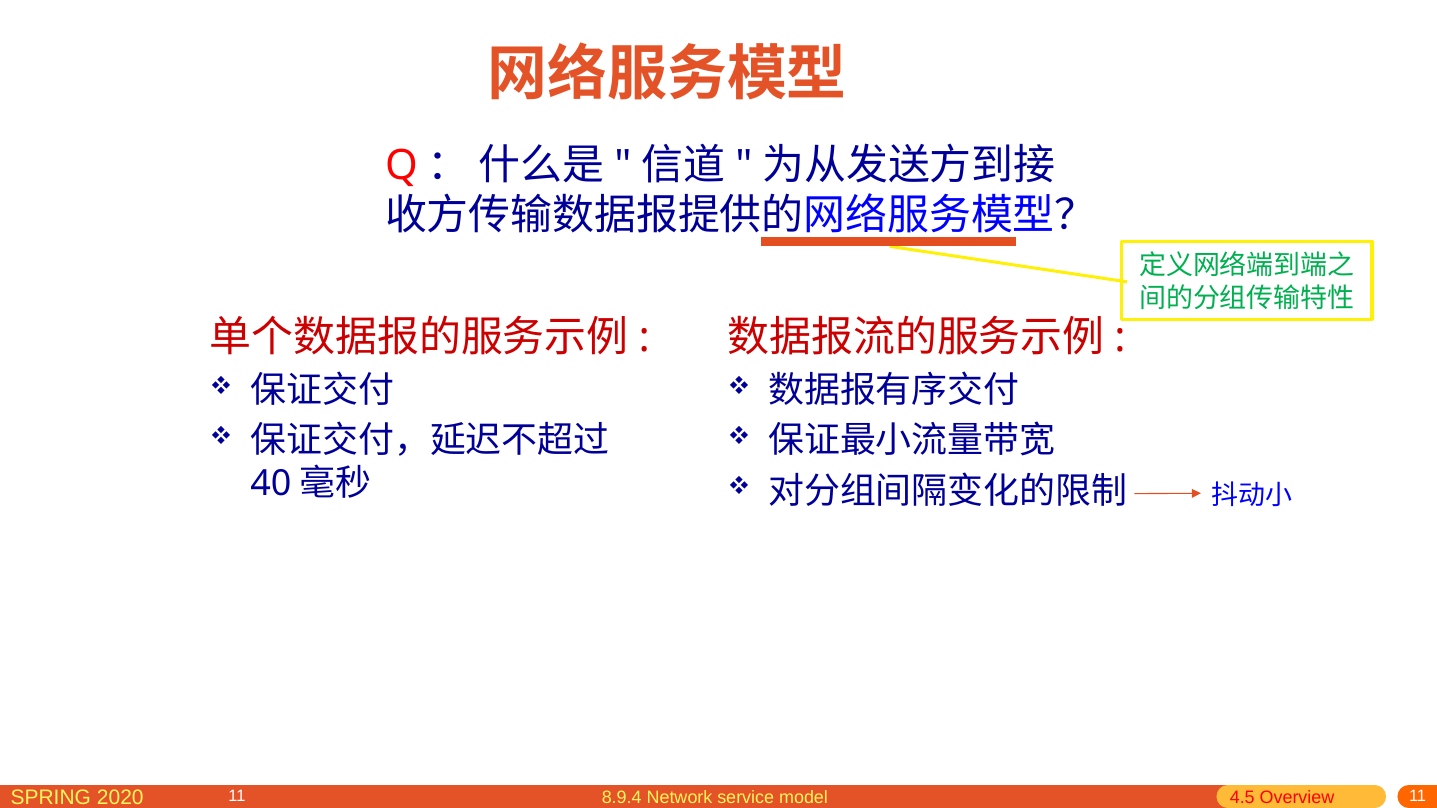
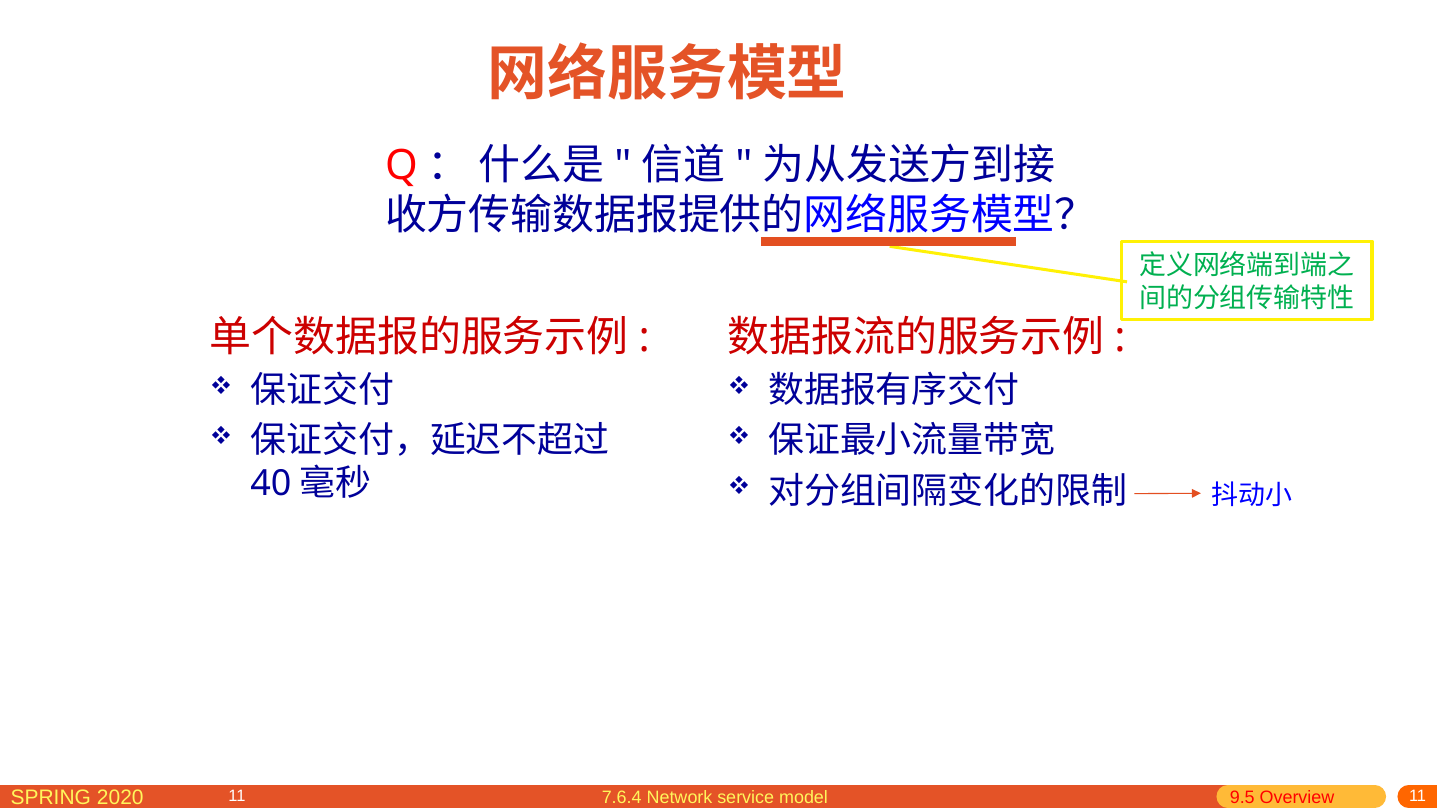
8.9.4: 8.9.4 -> 7.6.4
4.5: 4.5 -> 9.5
